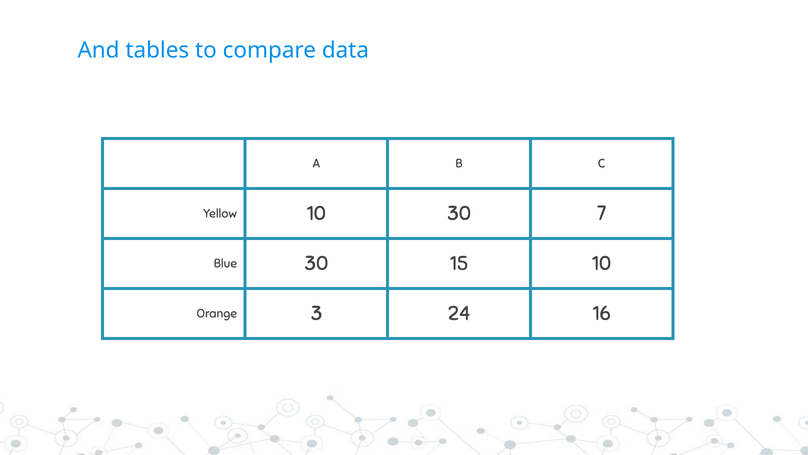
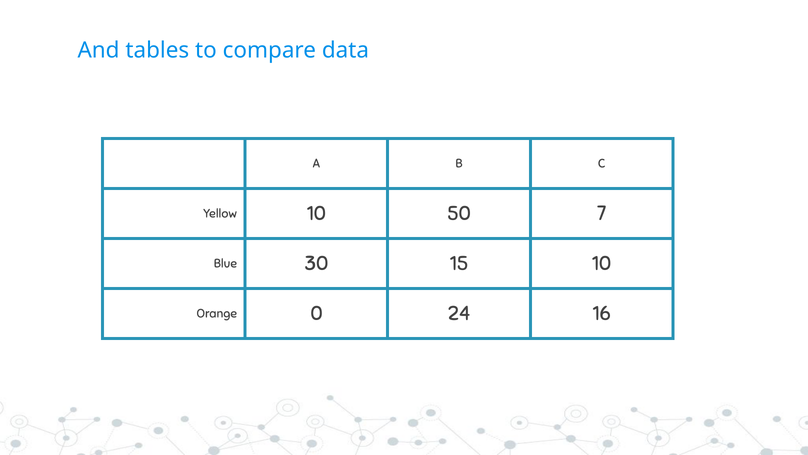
10 30: 30 -> 50
3: 3 -> 0
